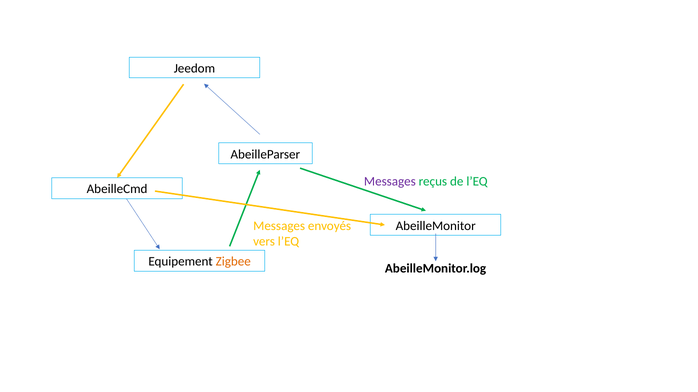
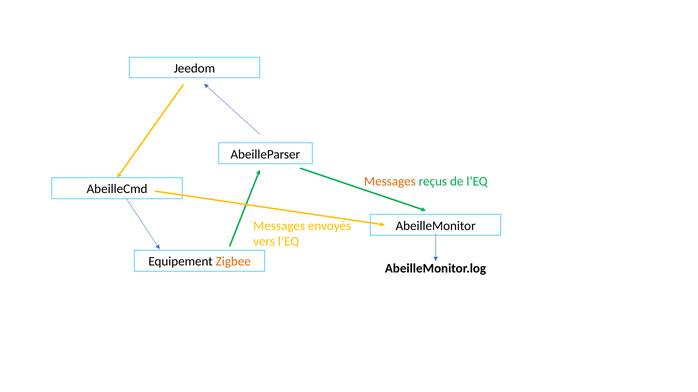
Messages at (390, 182) colour: purple -> orange
